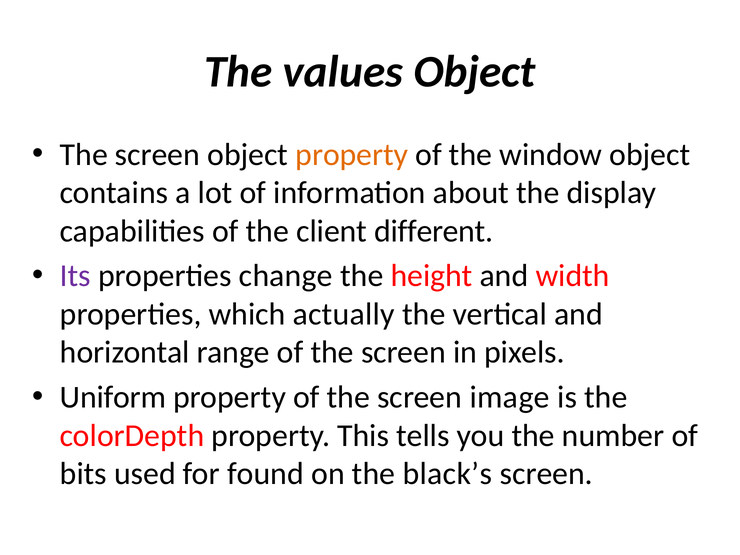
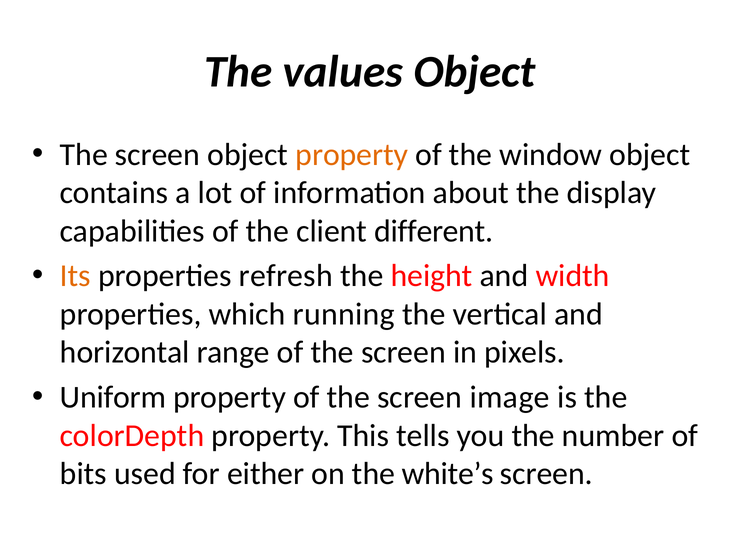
Its colour: purple -> orange
change: change -> refresh
actually: actually -> running
found: found -> either
black’s: black’s -> white’s
